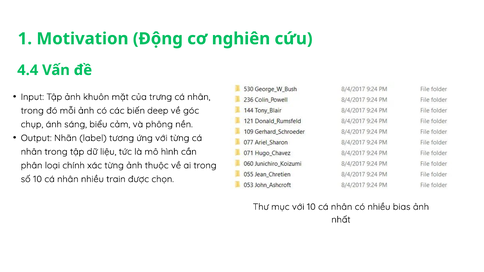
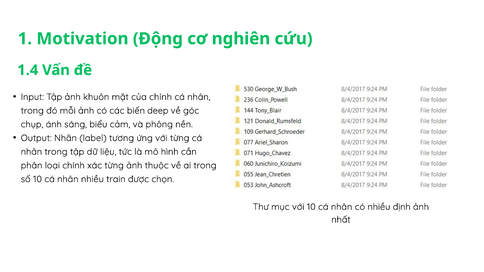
4.4: 4.4 -> 1.4
của trưng: trưng -> chính
bias: bias -> định
